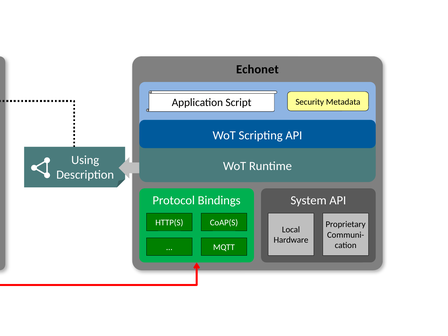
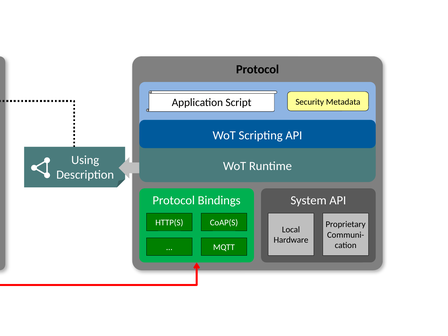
Echonet at (257, 69): Echonet -> Protocol
